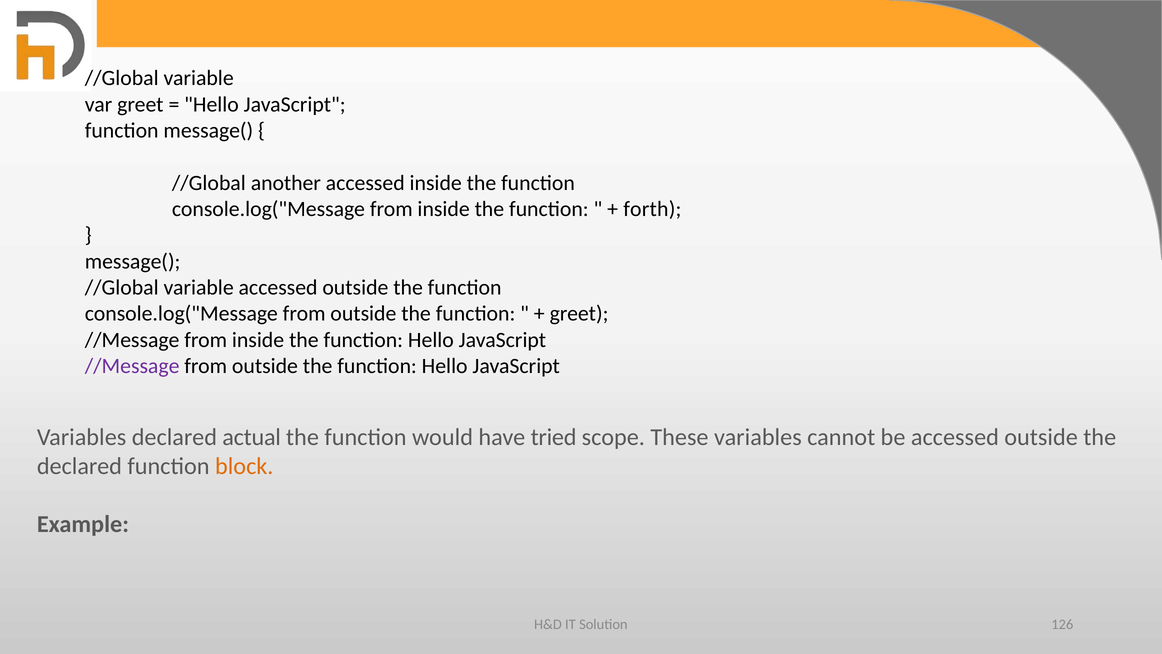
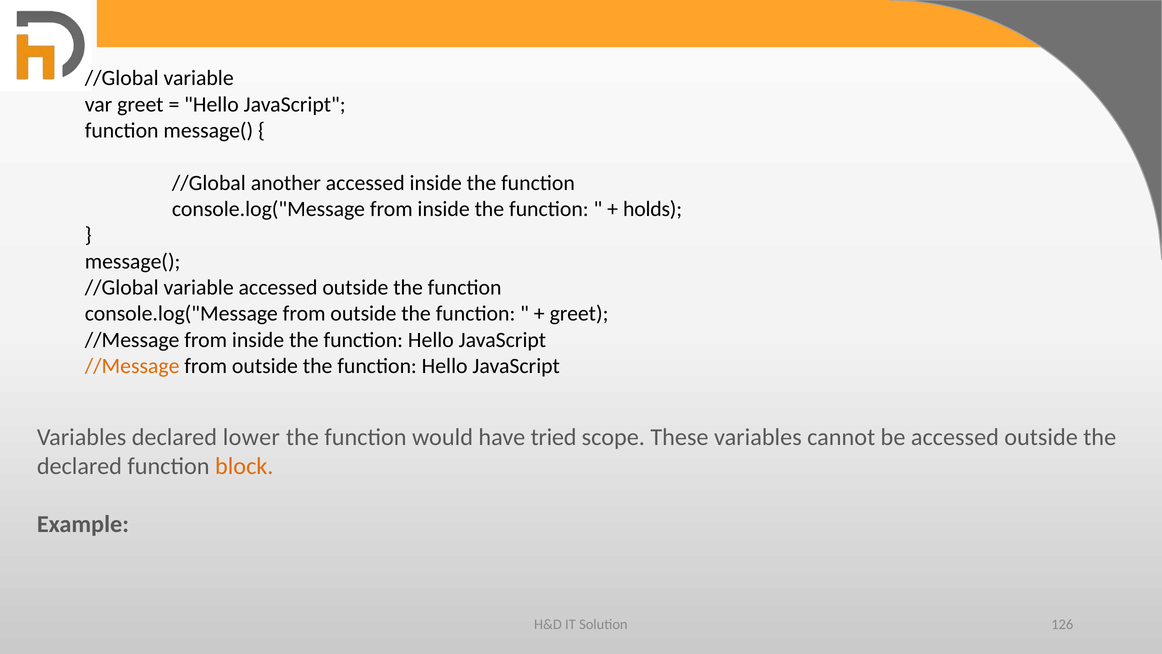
forth: forth -> holds
//Message at (132, 366) colour: purple -> orange
actual: actual -> lower
